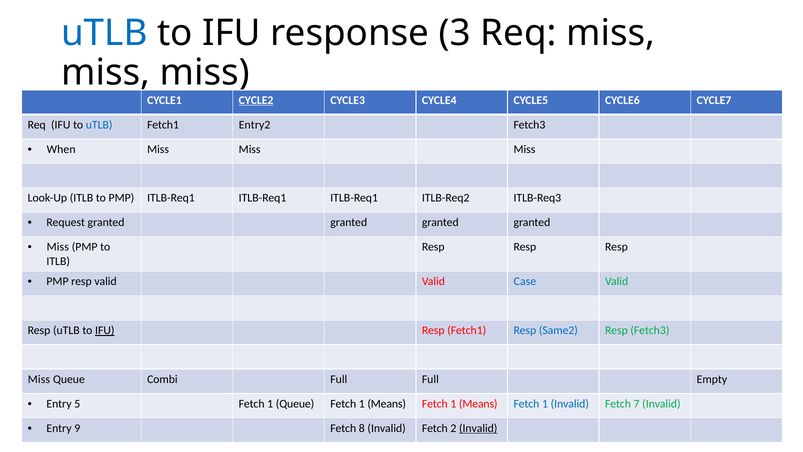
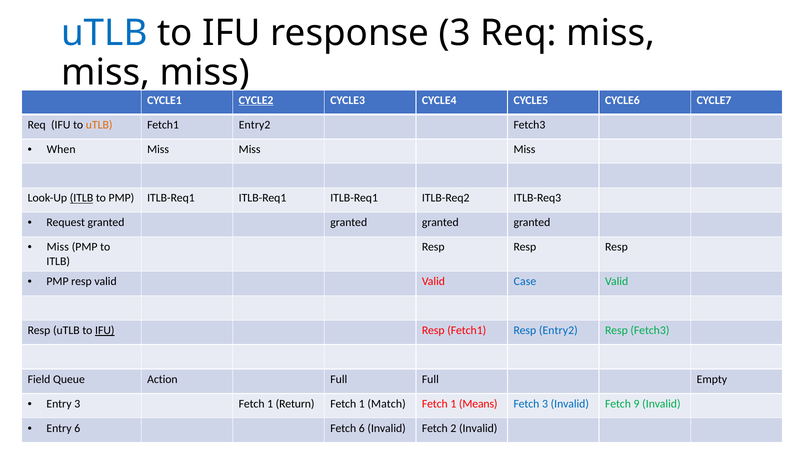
uTLB at (99, 125) colour: blue -> orange
ITLB at (81, 198) underline: none -> present
Resp Same2: Same2 -> Entry2
Miss at (39, 379): Miss -> Field
Combi: Combi -> Action
Entry 5: 5 -> 3
1 Queue: Queue -> Return
Means at (387, 403): Means -> Match
1 at (545, 403): 1 -> 3
7: 7 -> 9
Entry 9: 9 -> 6
Fetch 8: 8 -> 6
Invalid at (478, 428) underline: present -> none
